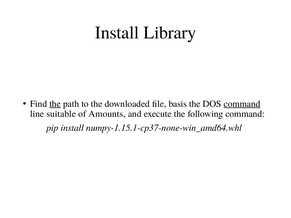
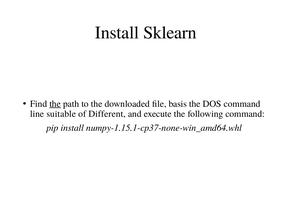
Library: Library -> Sklearn
command at (242, 104) underline: present -> none
Amounts: Amounts -> Different
